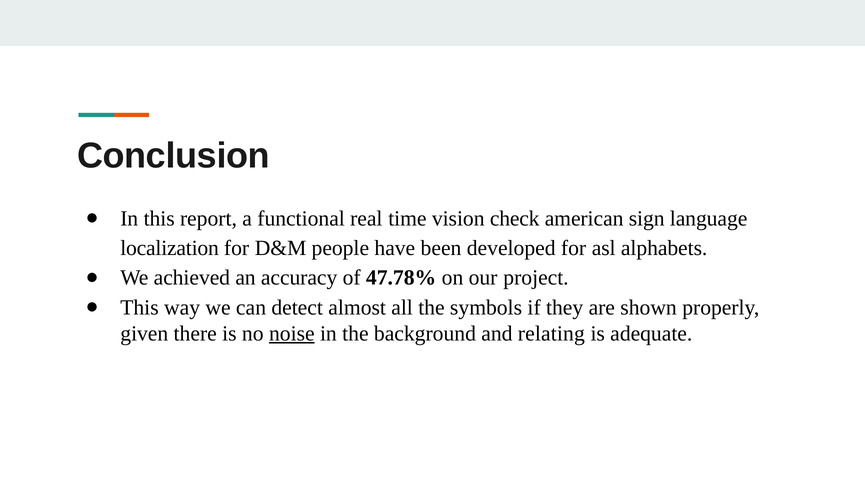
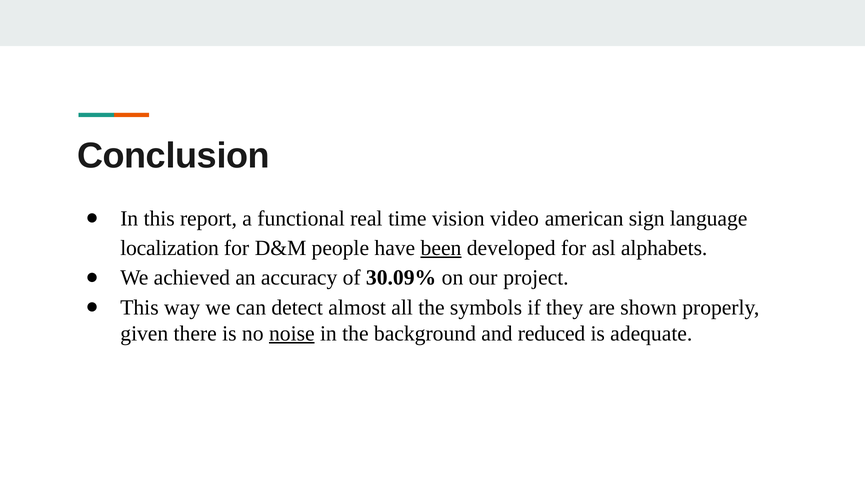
check: check -> video
been underline: none -> present
47.78%: 47.78% -> 30.09%
relating: relating -> reduced
